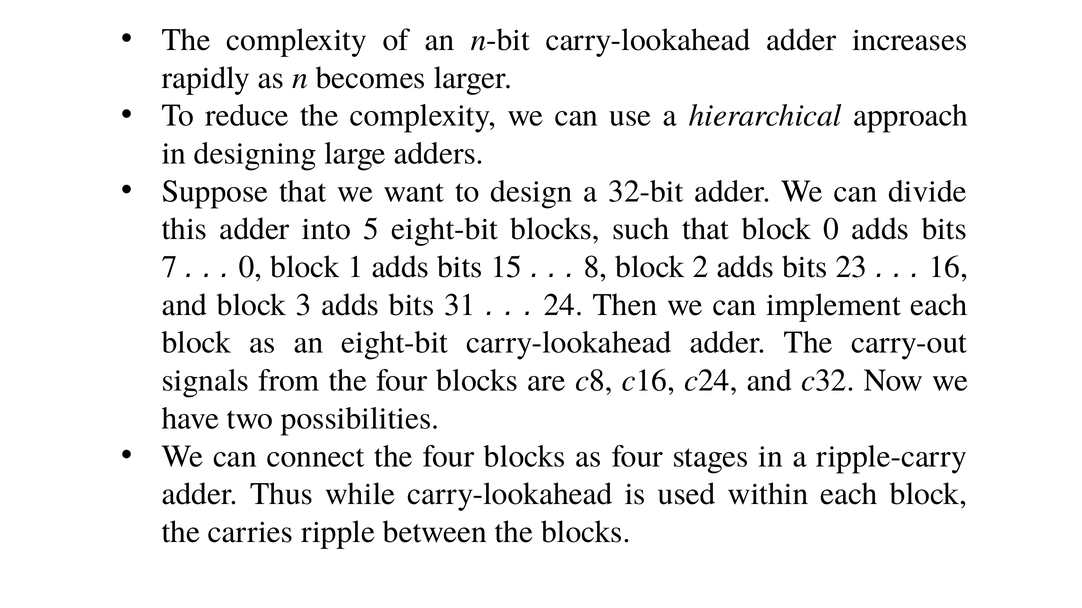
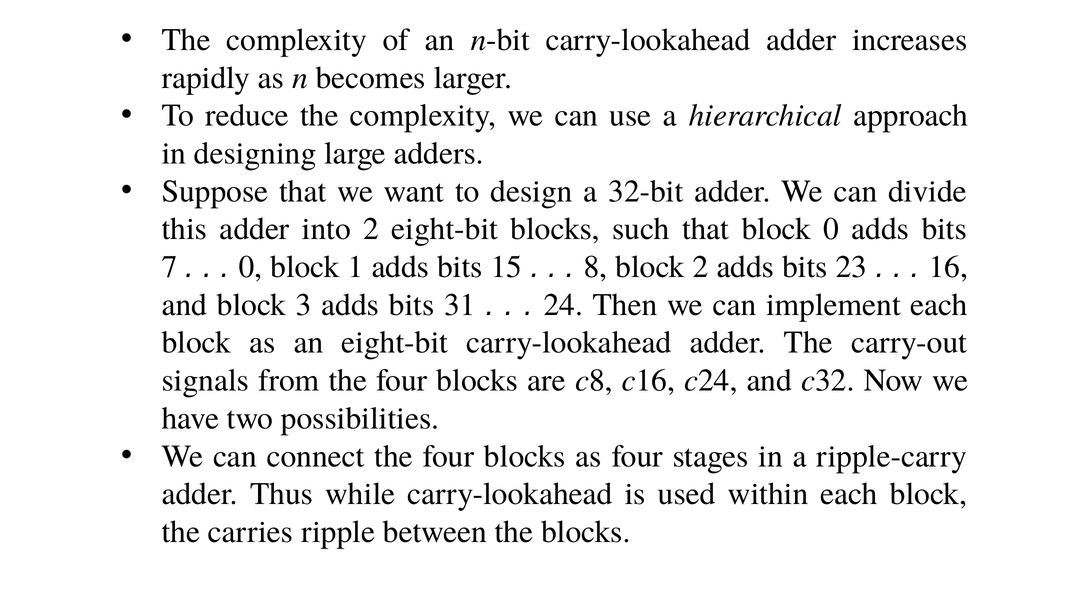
into 5: 5 -> 2
